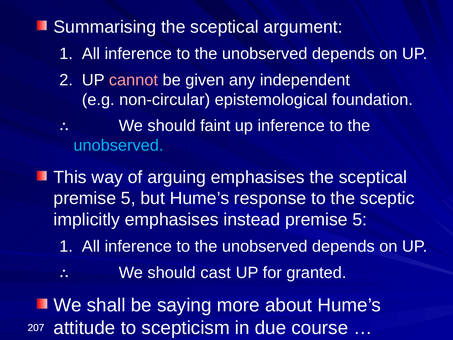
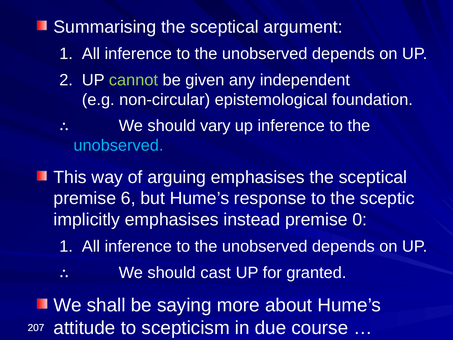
cannot colour: pink -> light green
faint: faint -> vary
5 at (128, 198): 5 -> 6
instead premise 5: 5 -> 0
